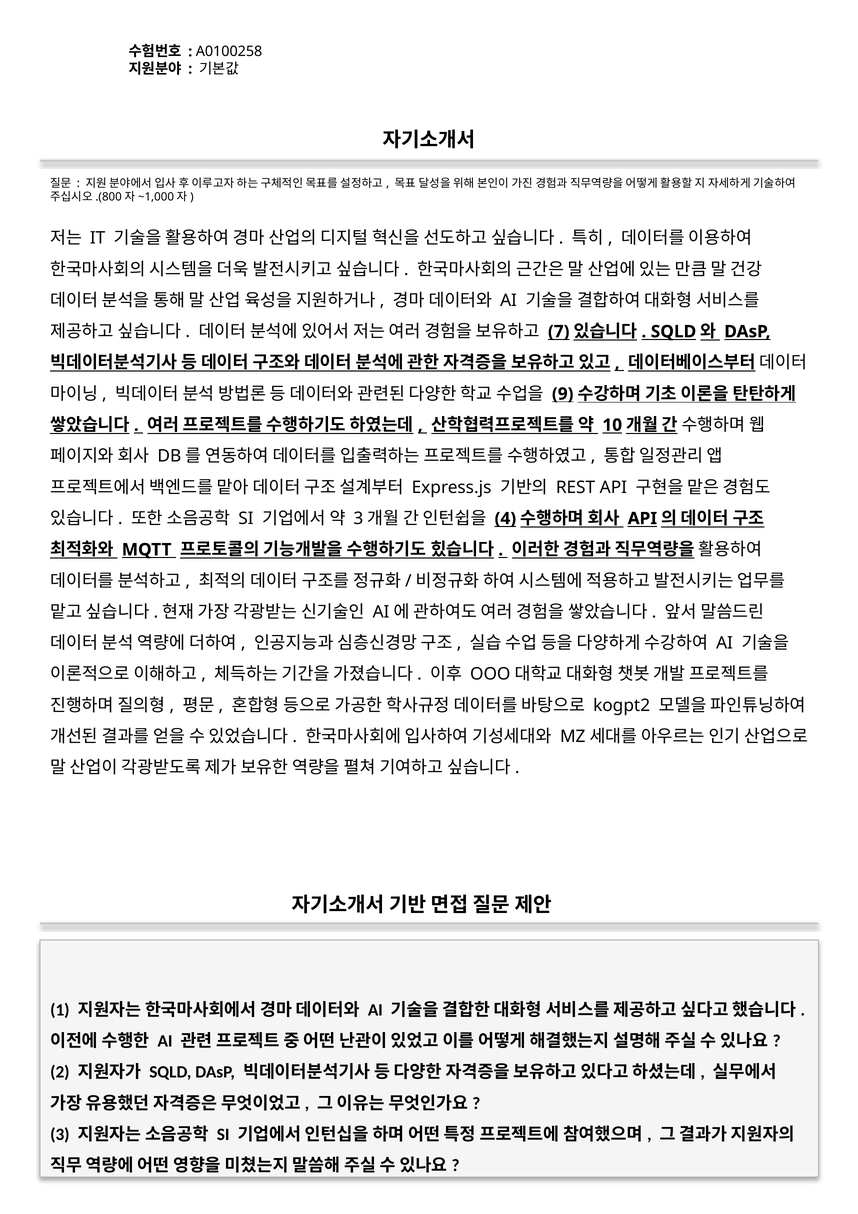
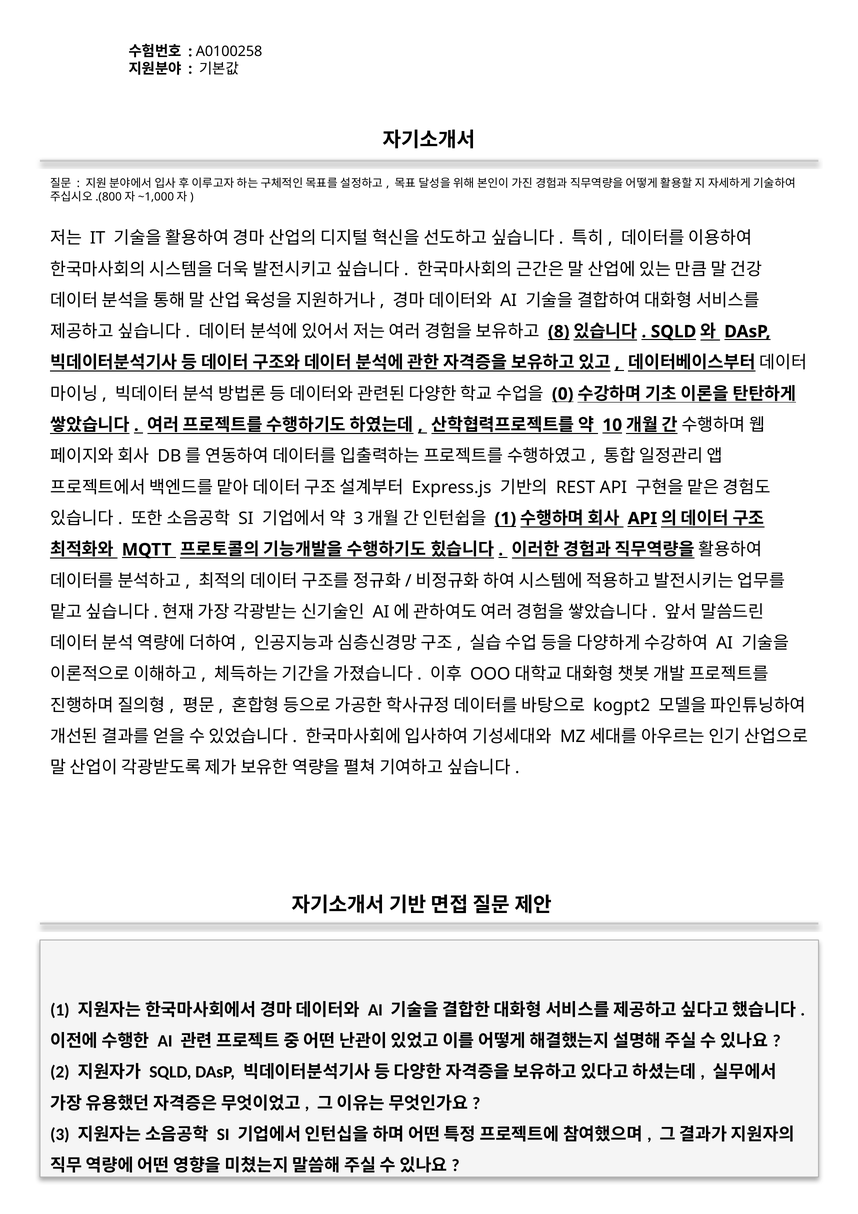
7: 7 -> 8
9: 9 -> 0
4 at (505, 518): 4 -> 1
